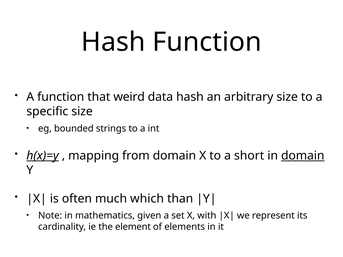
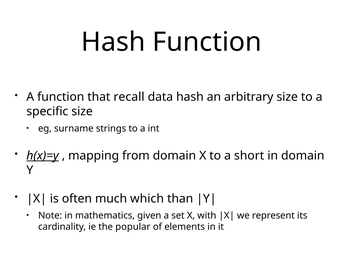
weird: weird -> recall
bounded: bounded -> surname
domain at (303, 156) underline: present -> none
element: element -> popular
